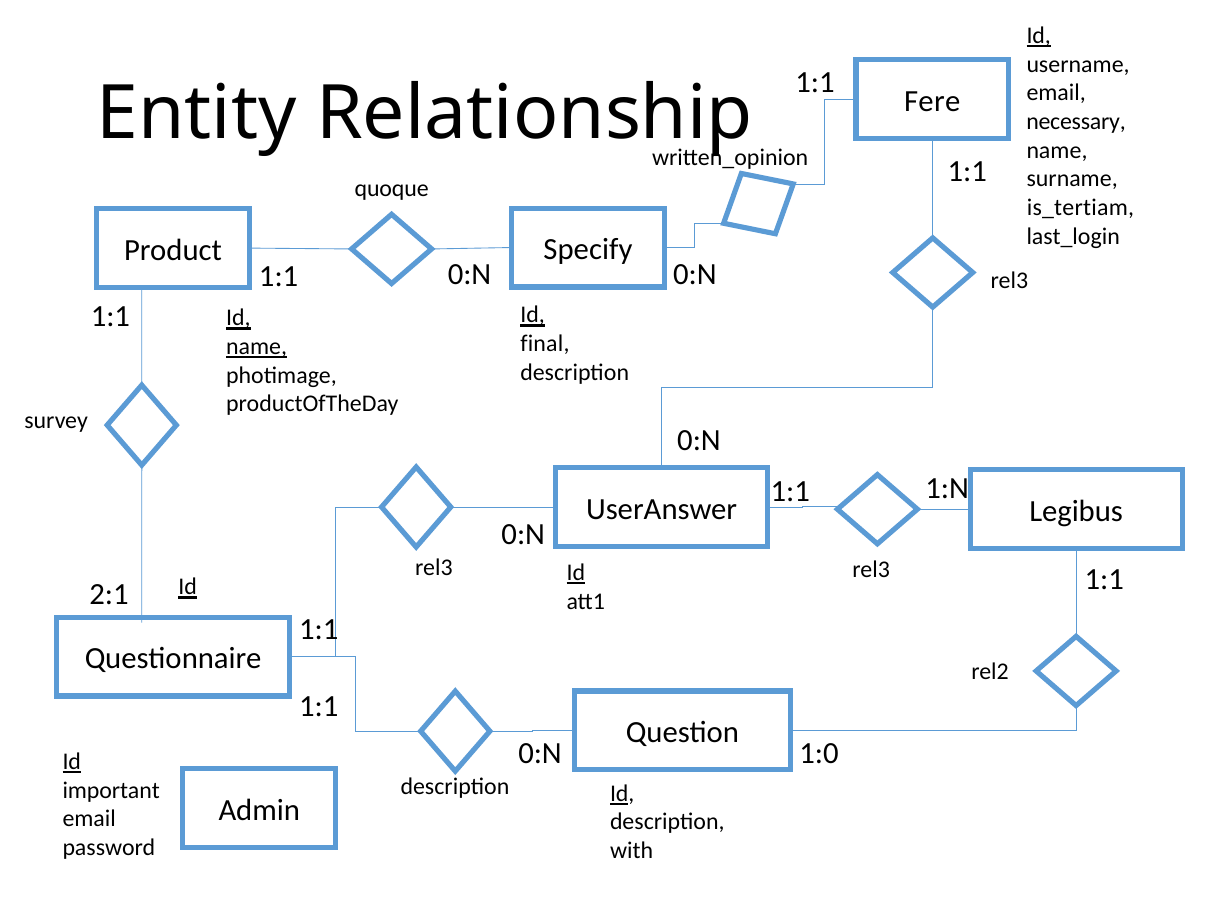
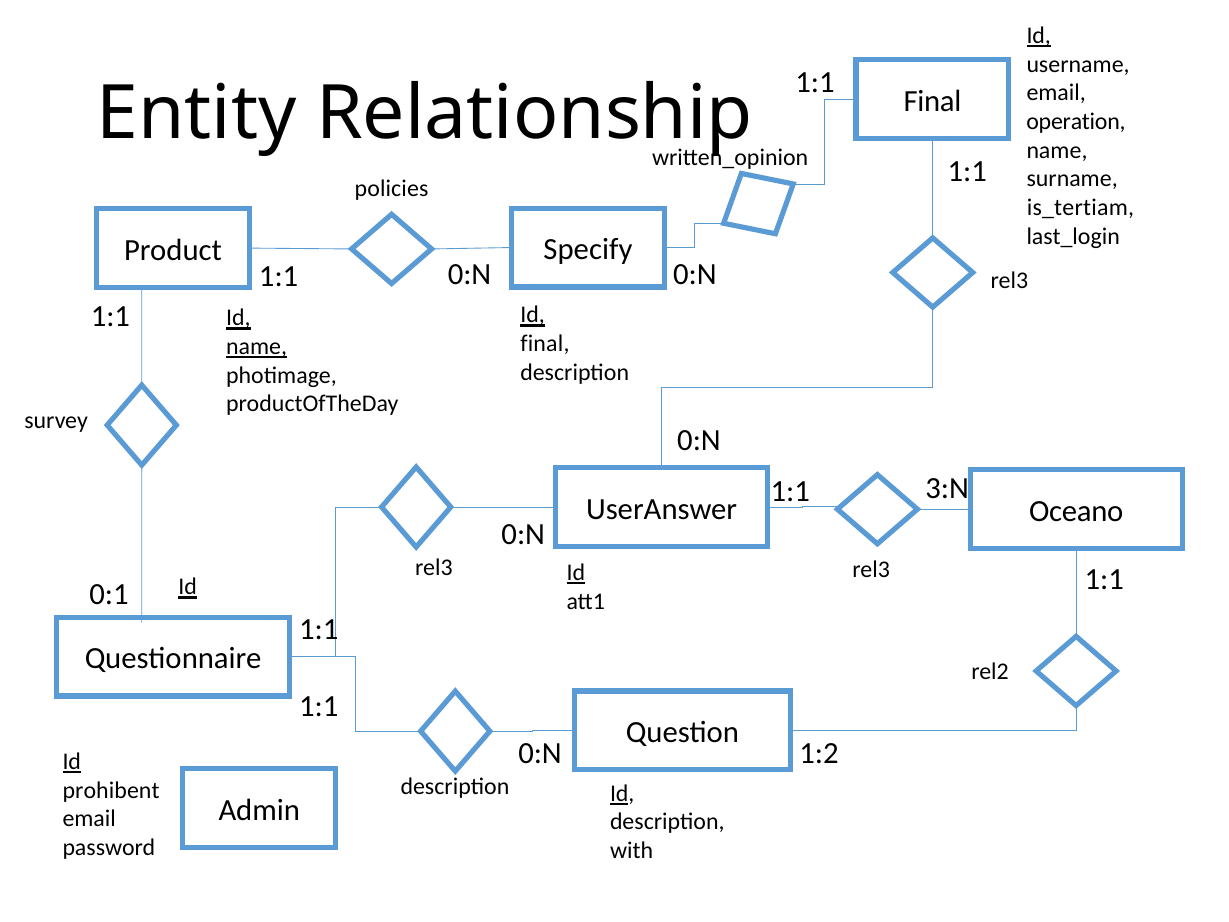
Fere at (932, 101): Fere -> Final
necessary: necessary -> operation
quoque: quoque -> policies
1:N: 1:N -> 3:N
Legibus: Legibus -> Oceano
2:1: 2:1 -> 0:1
1:0: 1:0 -> 1:2
important: important -> prohibent
